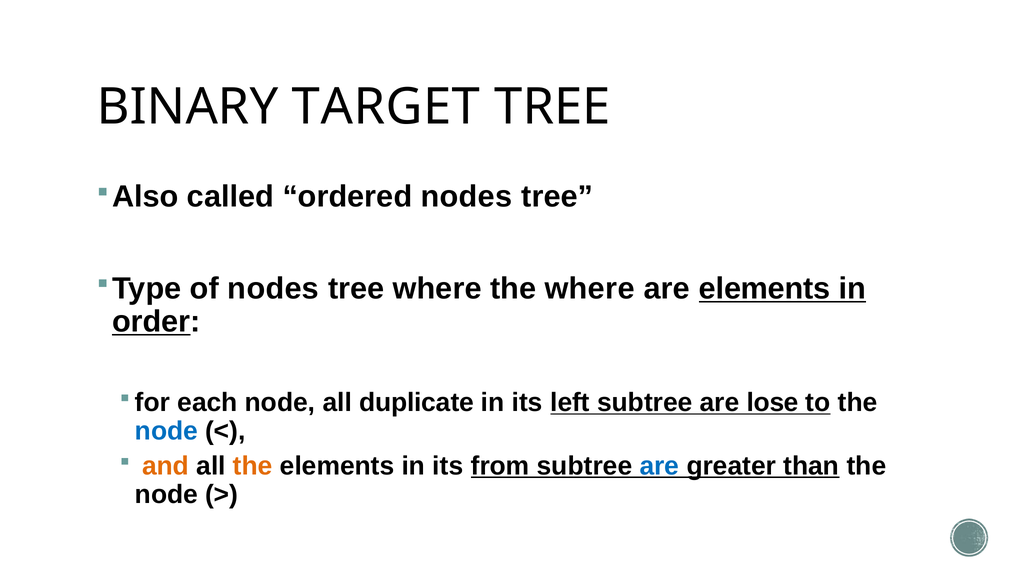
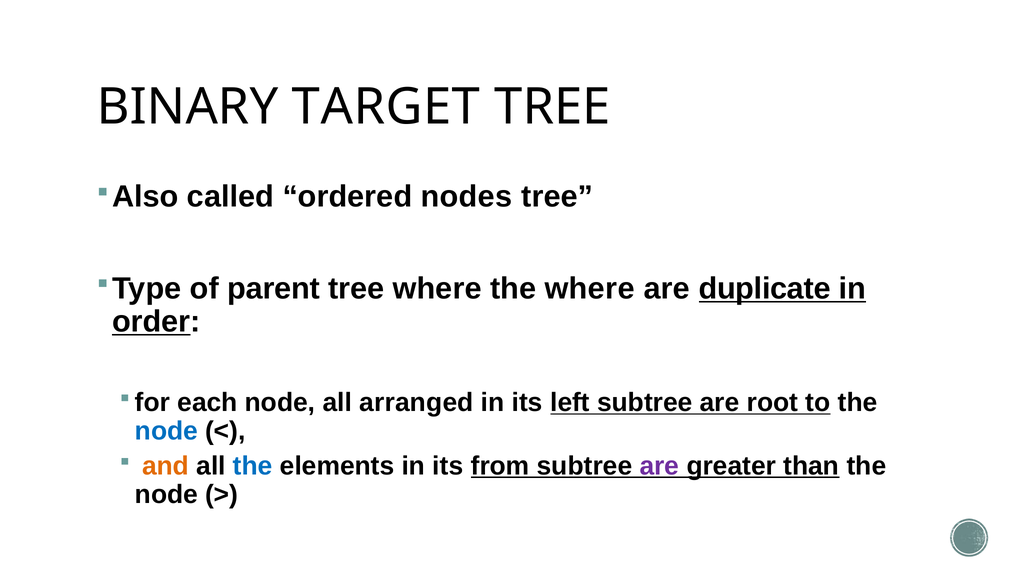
of nodes: nodes -> parent
are elements: elements -> duplicate
duplicate: duplicate -> arranged
lose: lose -> root
the at (253, 466) colour: orange -> blue
are at (659, 466) colour: blue -> purple
